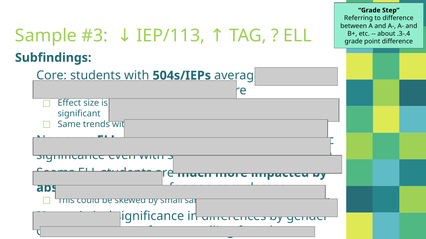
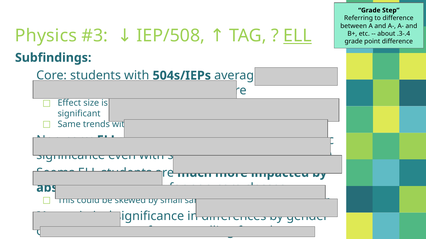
Sample at (46, 36): Sample -> Physics
IEP/113: IEP/113 -> IEP/508
ELL at (298, 36) underline: none -> present
